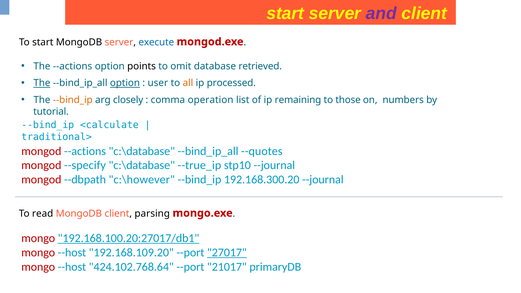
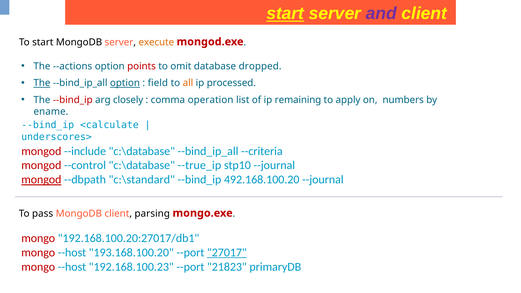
start at (285, 14) underline: none -> present
execute colour: blue -> orange
points colour: black -> red
retrieved: retrieved -> dropped
user: user -> field
--bind_ip at (73, 100) colour: orange -> red
those: those -> apply
tutorial: tutorial -> ename
traditional>: traditional> -> underscores>
mongod --actions: --actions -> --include
--quotes: --quotes -> --criteria
--specify: --specify -> --control
mongod at (41, 180) underline: none -> present
c:\however: c:\however -> c:\standard
192.168.300.20: 192.168.300.20 -> 492.168.100.20
read: read -> pass
192.168.100.20:27017/db1 underline: present -> none
192.168.109.20: 192.168.109.20 -> 193.168.100.20
424.102.768.64: 424.102.768.64 -> 192.168.100.23
21017: 21017 -> 21823
